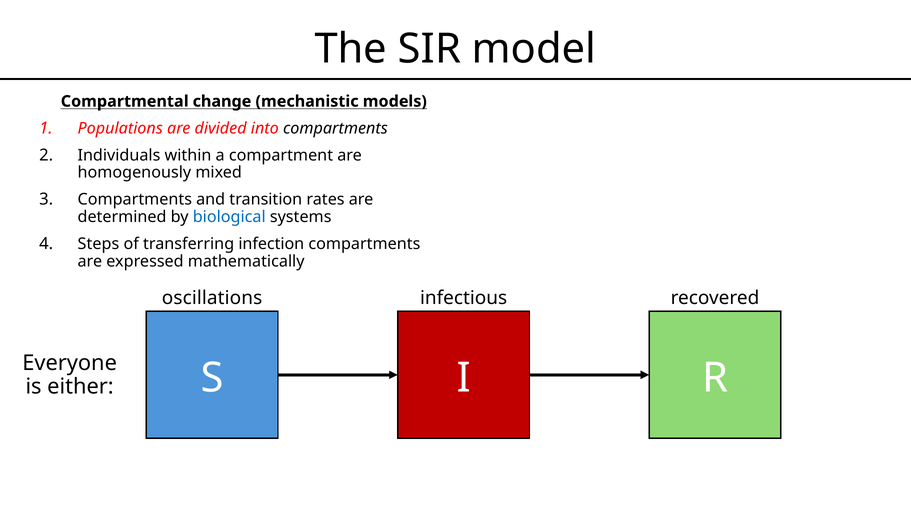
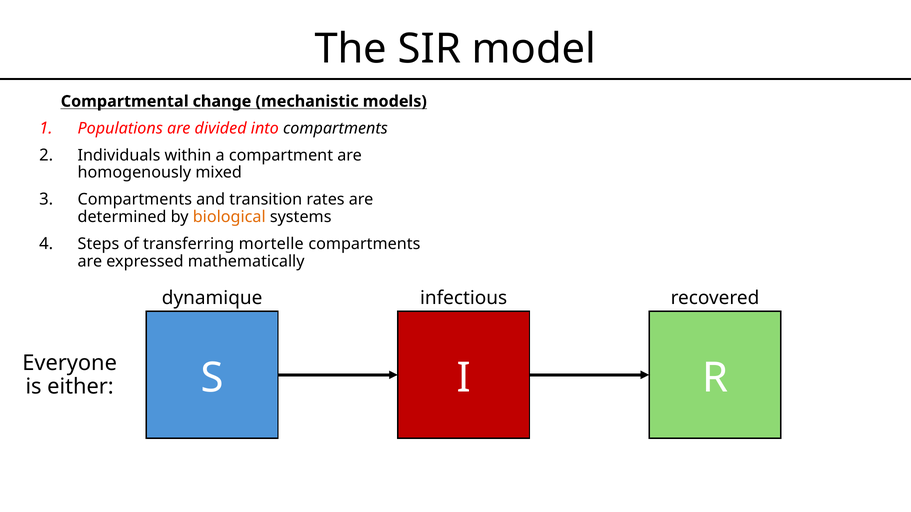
biological colour: blue -> orange
infection: infection -> mortelle
oscillations: oscillations -> dynamique
